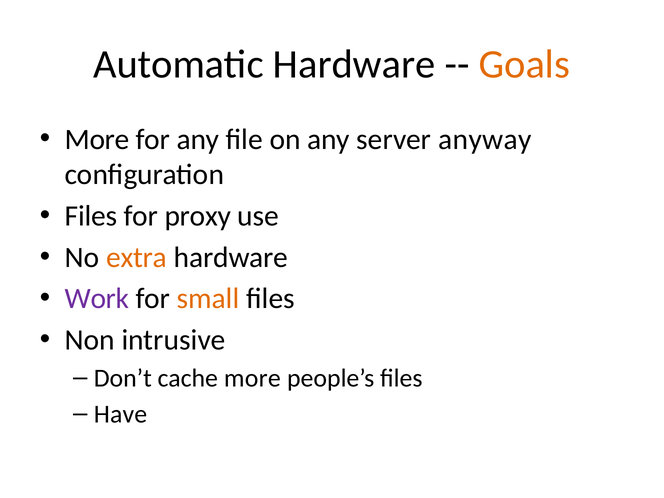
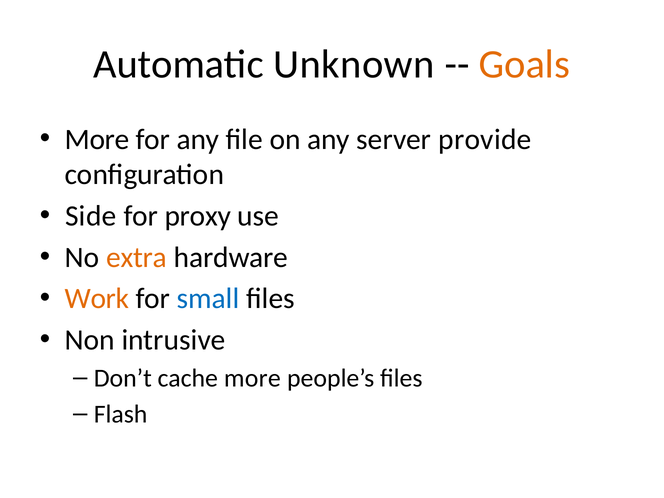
Automatic Hardware: Hardware -> Unknown
anyway: anyway -> provide
Files at (91, 216): Files -> Side
Work colour: purple -> orange
small colour: orange -> blue
Have: Have -> Flash
